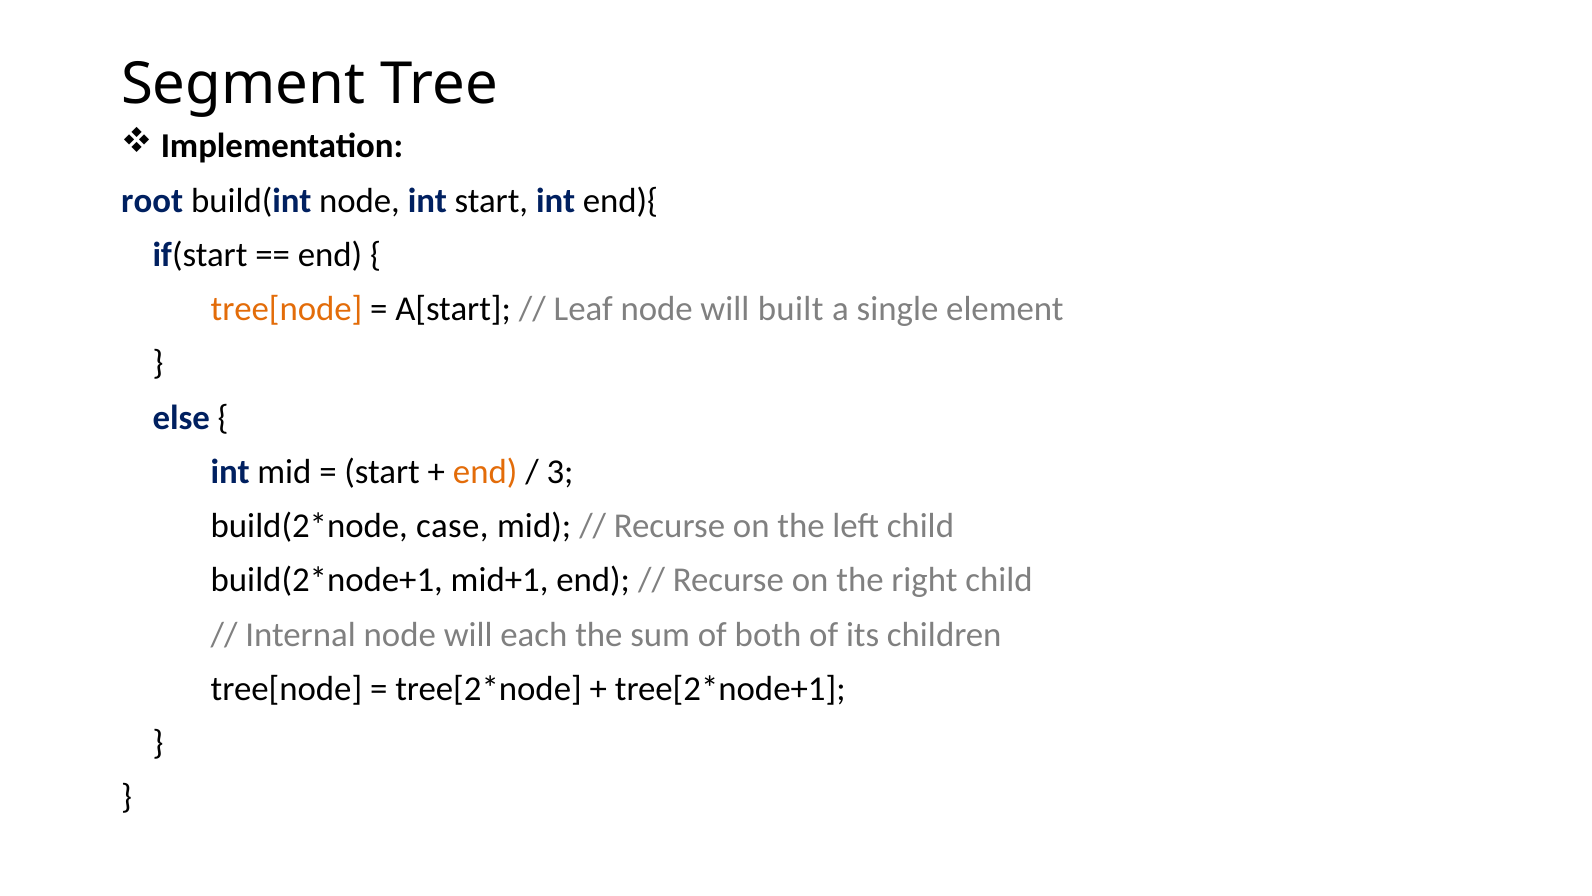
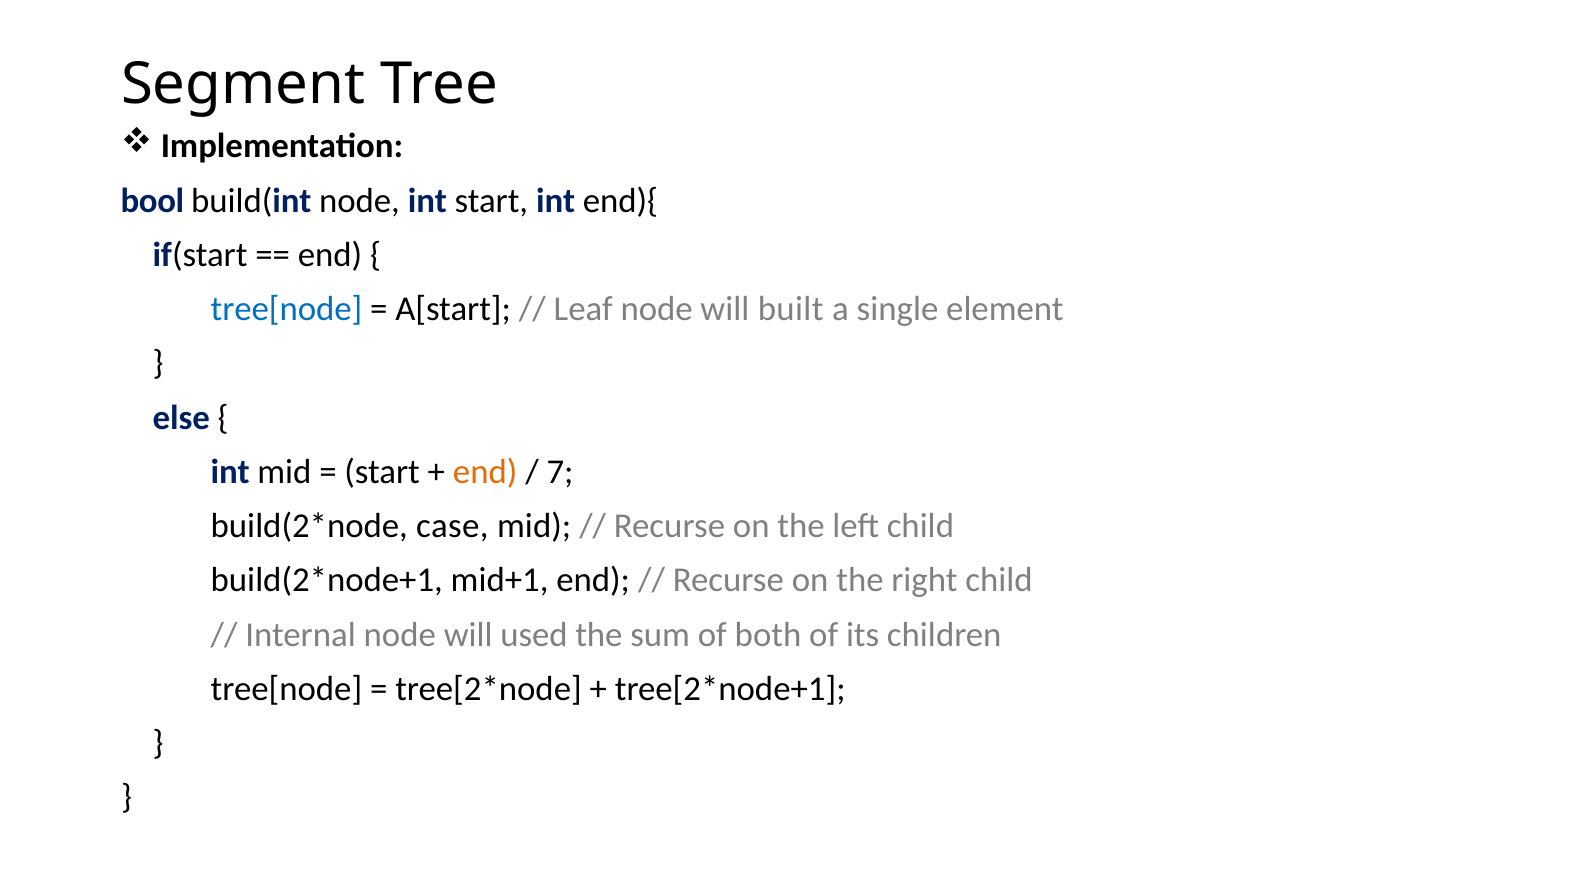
root: root -> bool
tree[node at (286, 309) colour: orange -> blue
3: 3 -> 7
each: each -> used
